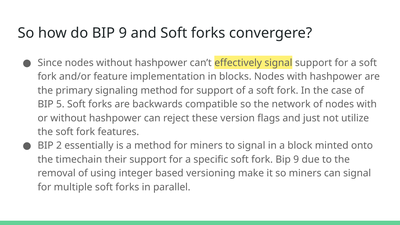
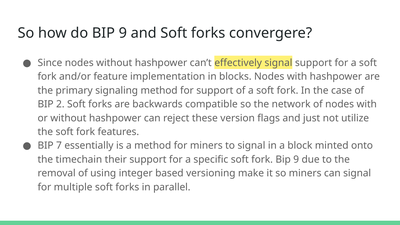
5: 5 -> 2
2: 2 -> 7
